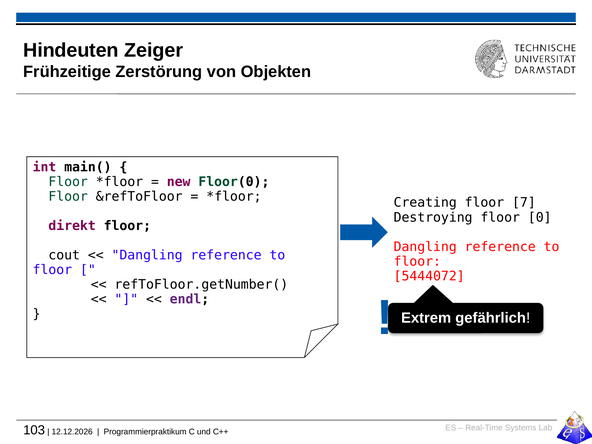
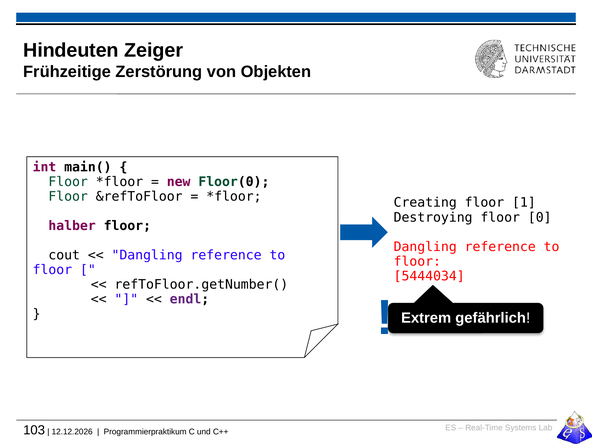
7: 7 -> 1
direkt: direkt -> halber
5444072: 5444072 -> 5444034
